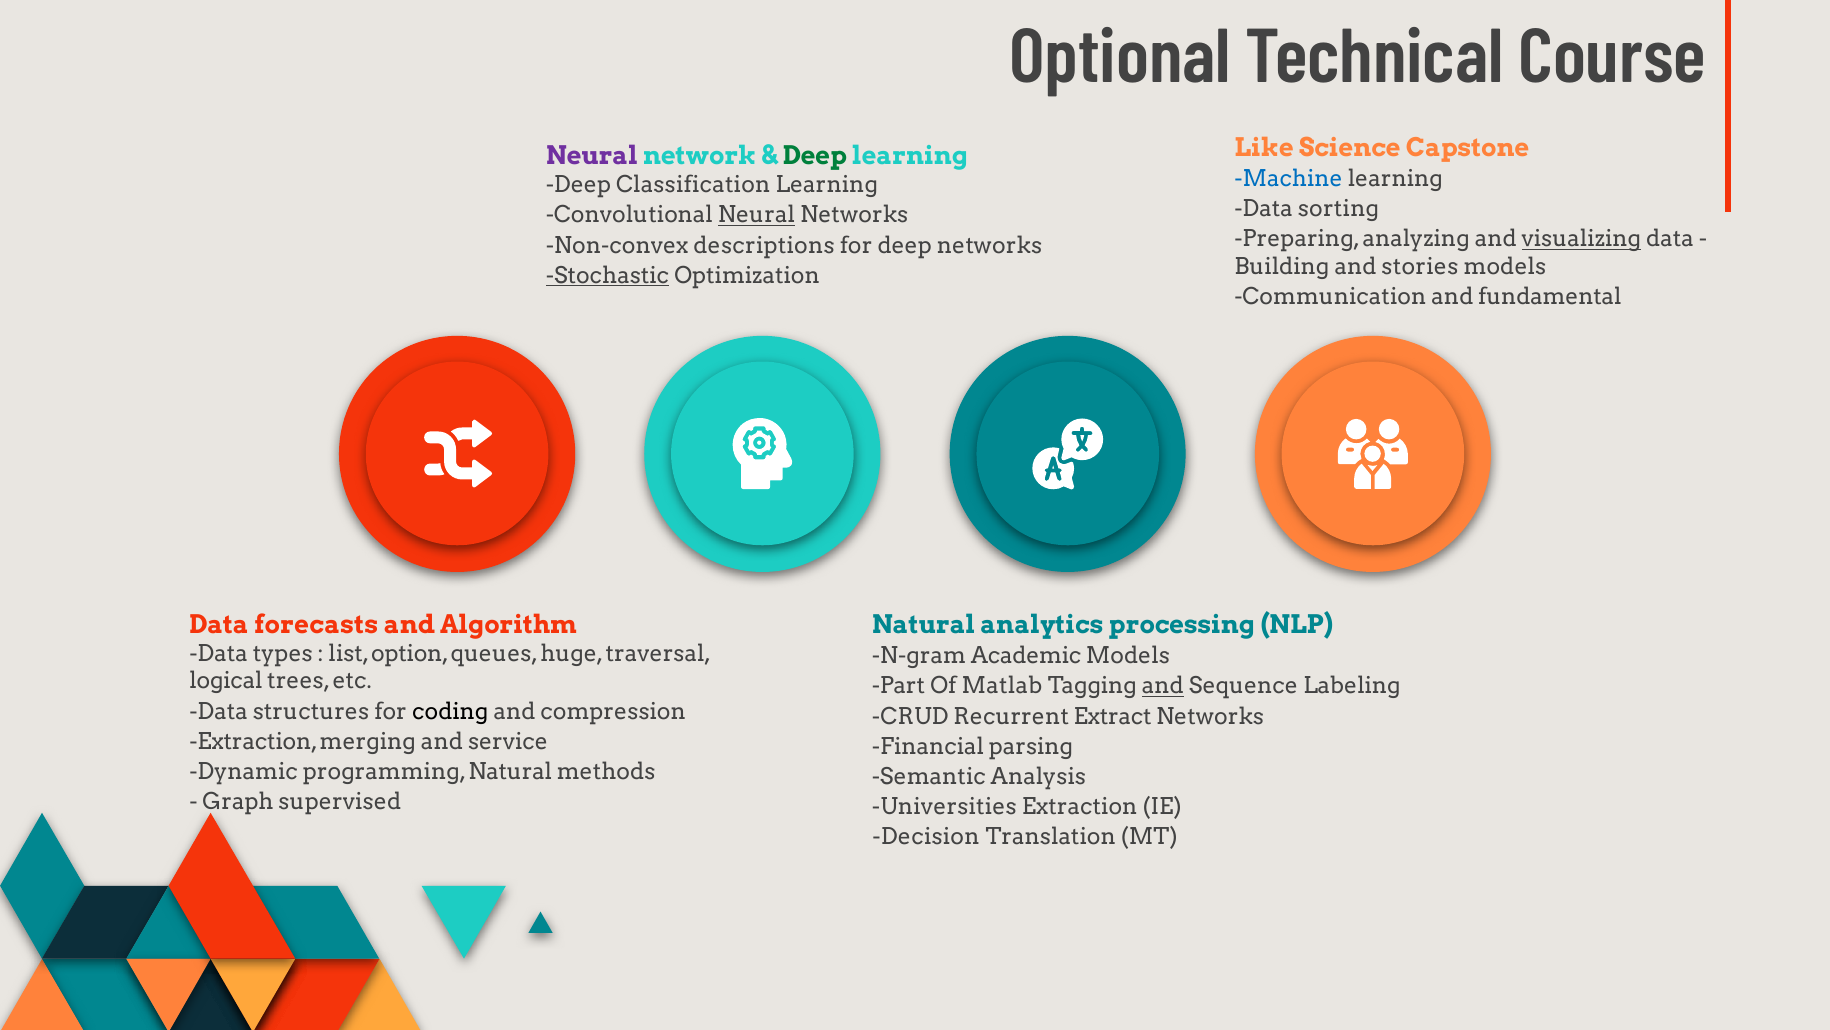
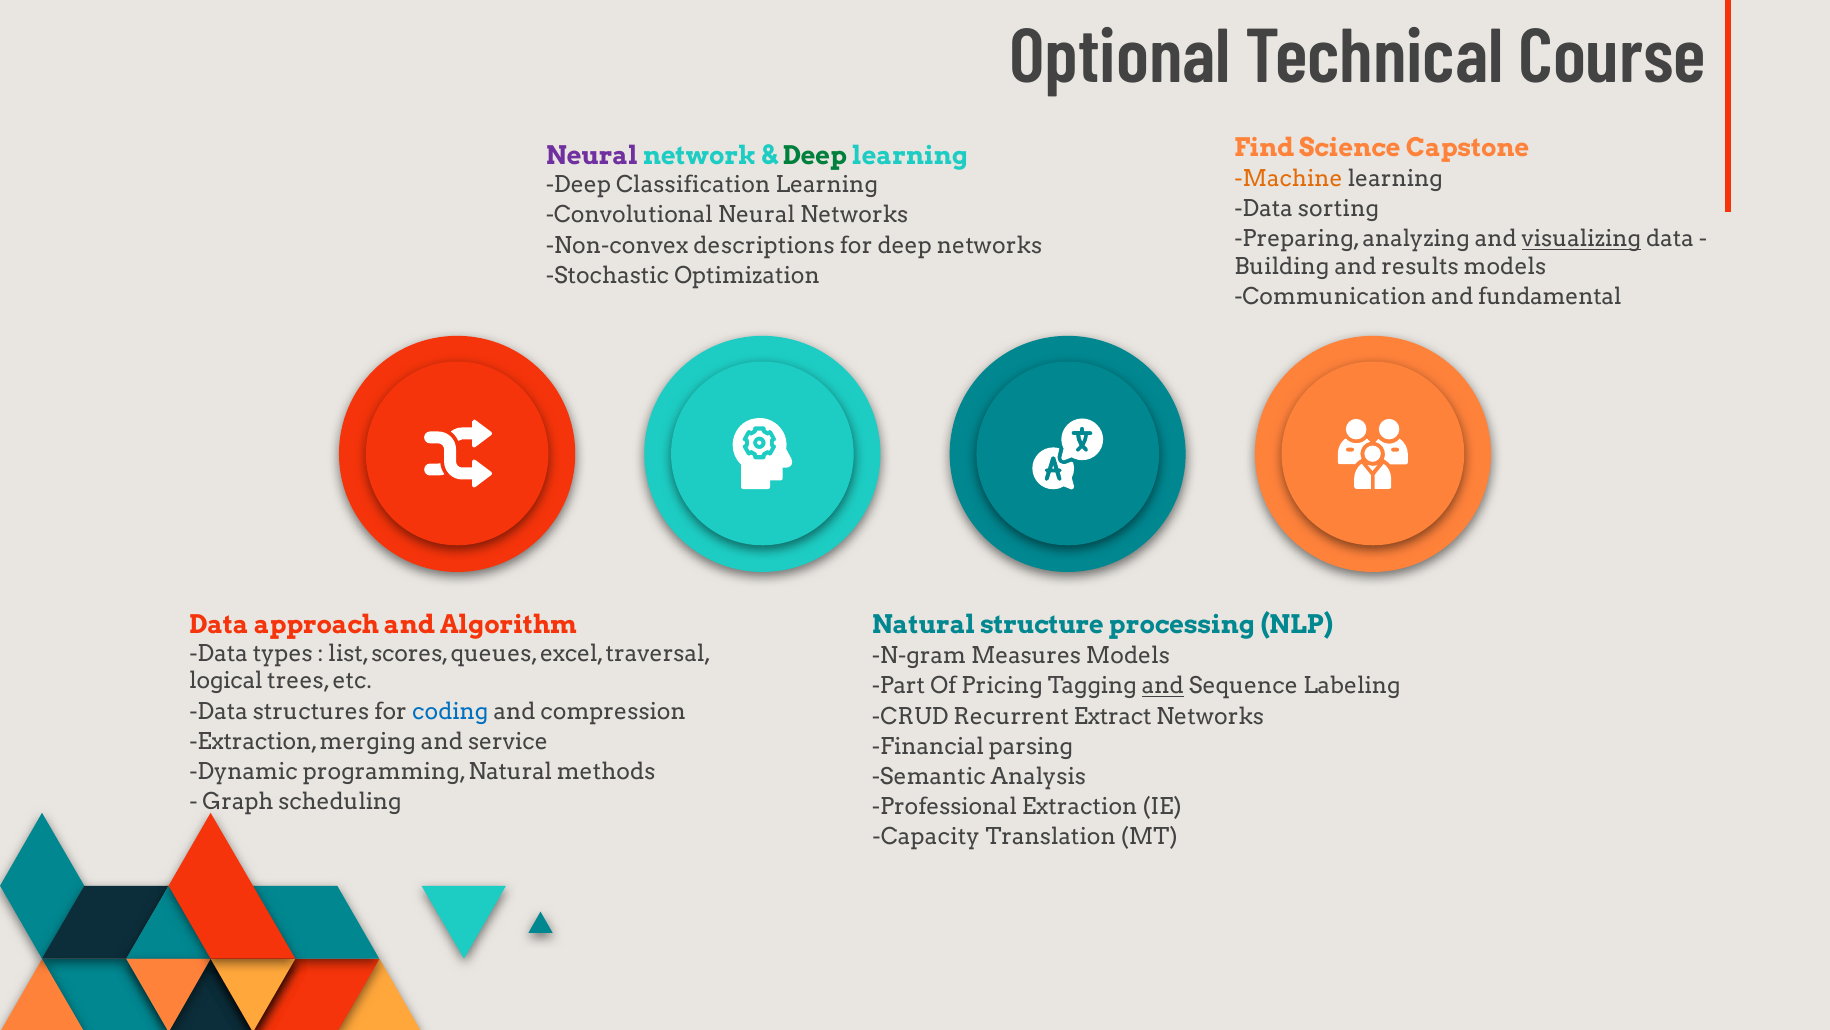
Like: Like -> Find
Machine colour: blue -> orange
Neural at (756, 215) underline: present -> none
stories: stories -> results
Stochastic underline: present -> none
forecasts: forecasts -> approach
analytics: analytics -> structure
option: option -> scores
huge: huge -> excel
Academic: Academic -> Measures
Matlab: Matlab -> Pricing
coding colour: black -> blue
supervised: supervised -> scheduling
Universities: Universities -> Professional
Decision: Decision -> Capacity
